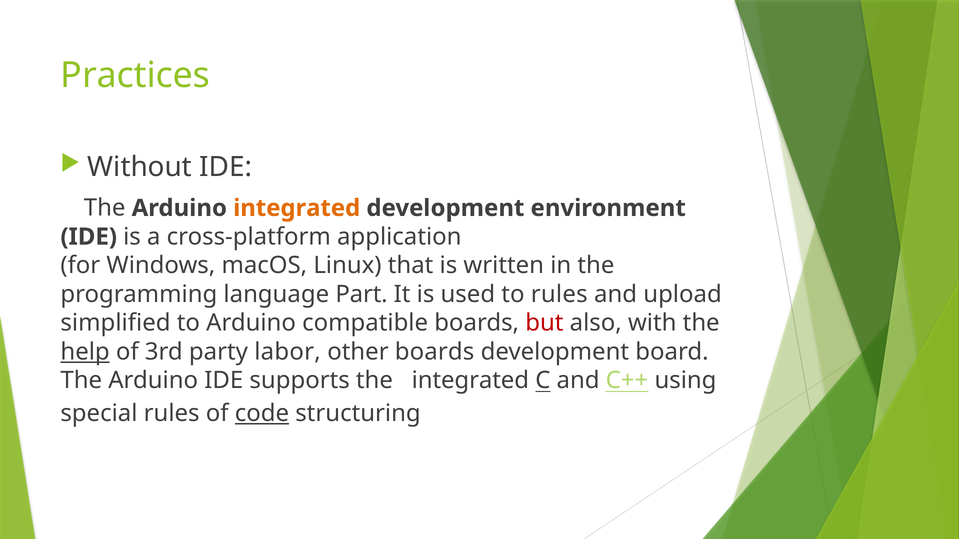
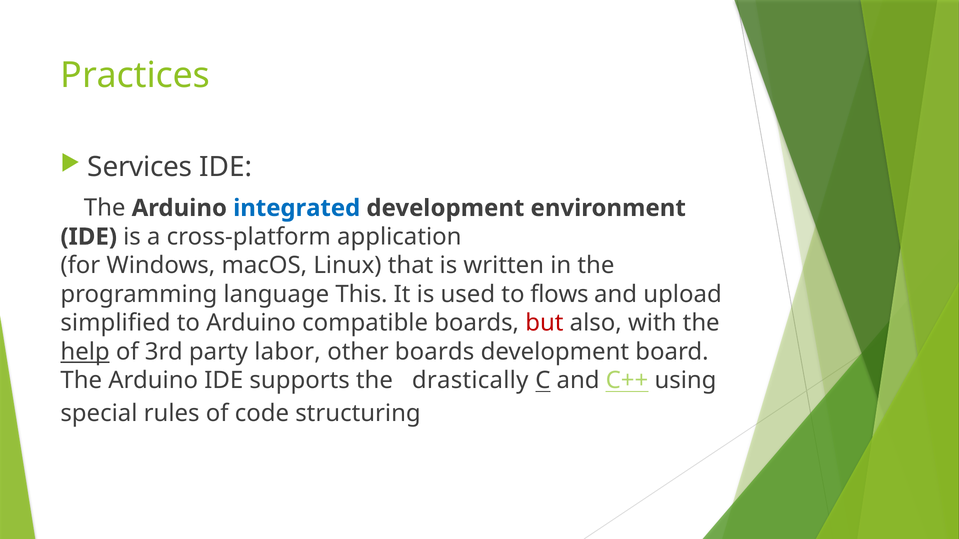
Without: Without -> Services
integrated at (297, 208) colour: orange -> blue
Part: Part -> This
to rules: rules -> flows
the integrated: integrated -> drastically
code underline: present -> none
